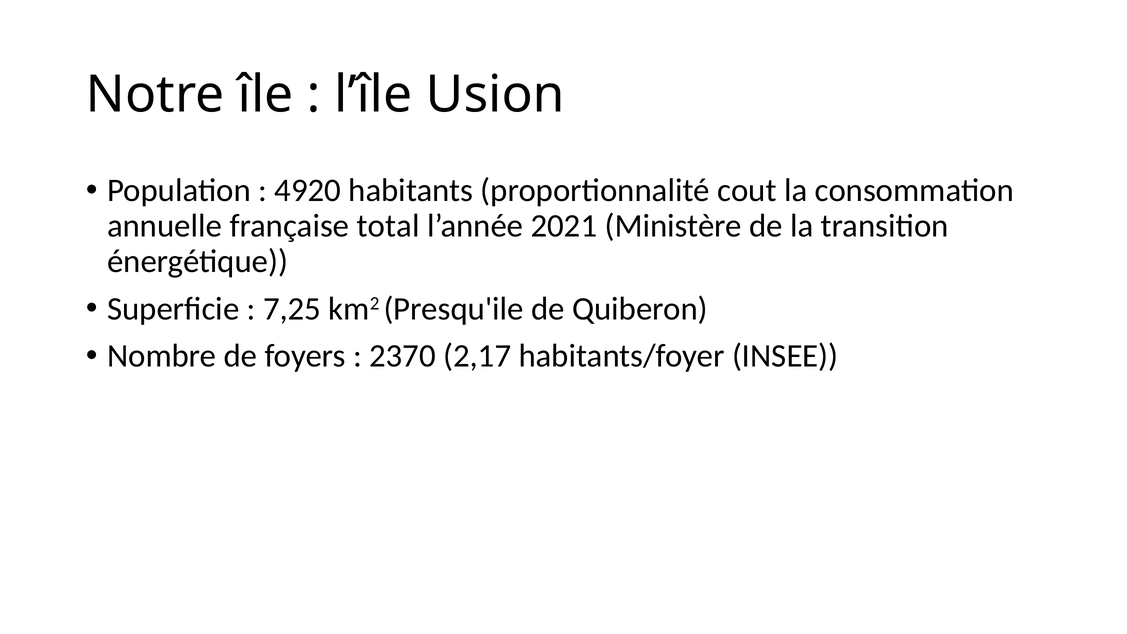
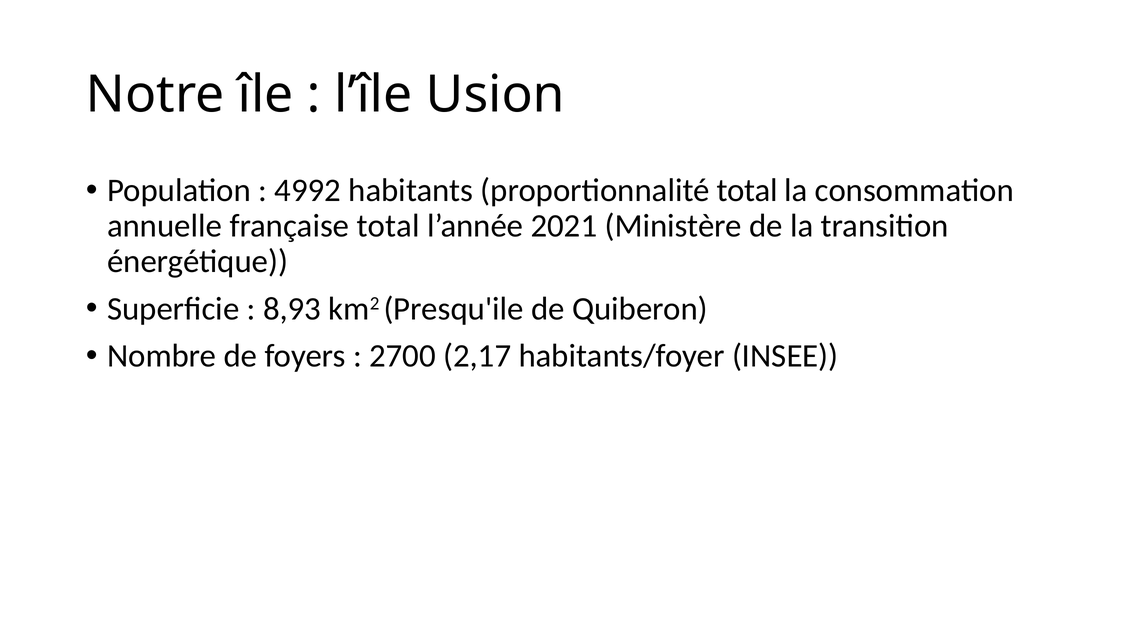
4920: 4920 -> 4992
proportionnalité cout: cout -> total
7,25: 7,25 -> 8,93
2370: 2370 -> 2700
